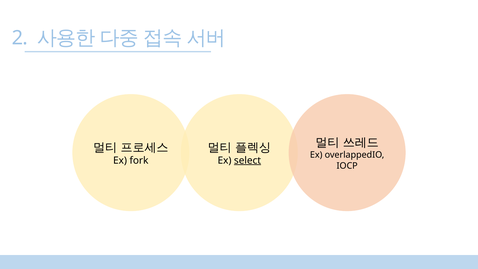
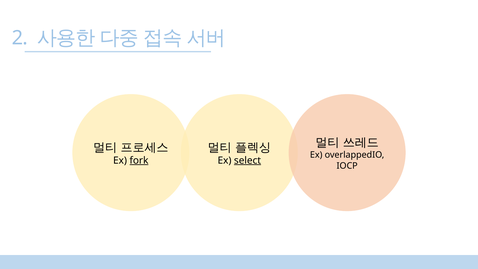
fork underline: none -> present
